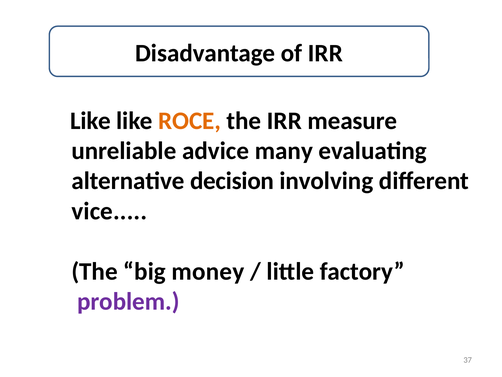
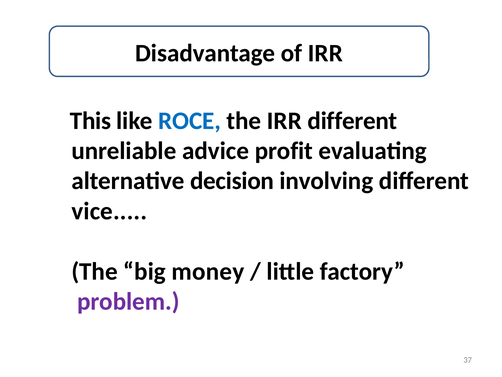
Like at (90, 121): Like -> This
ROCE colour: orange -> blue
IRR measure: measure -> different
many: many -> profit
